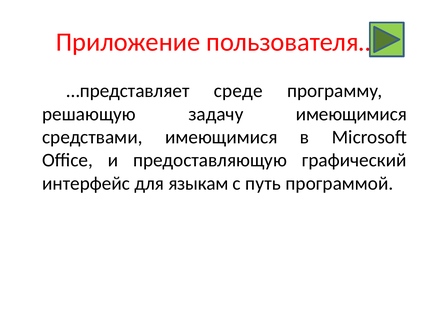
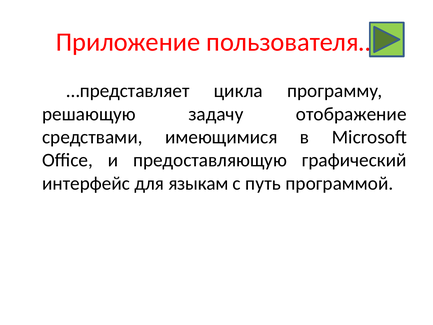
среде: среде -> цикла
задачу имеющимися: имеющимися -> отображение
